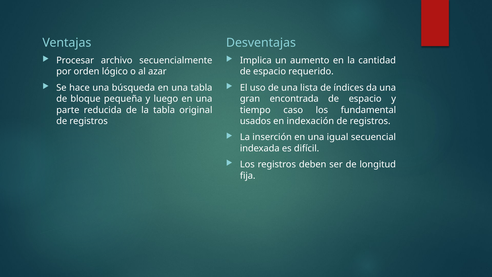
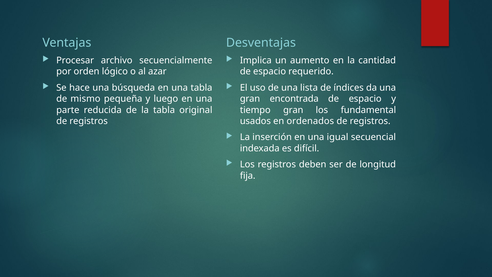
bloque: bloque -> mismo
tiempo caso: caso -> gran
indexación: indexación -> ordenados
